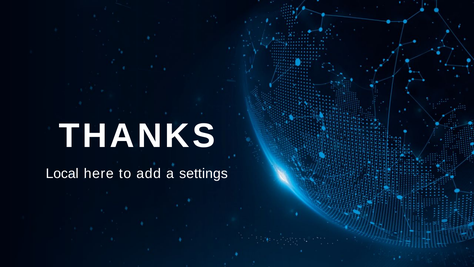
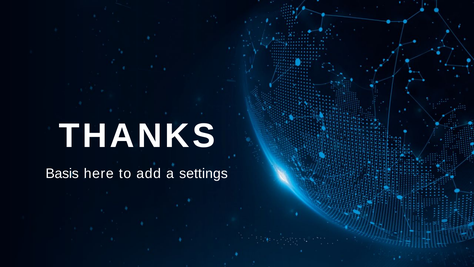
Local: Local -> Basis
